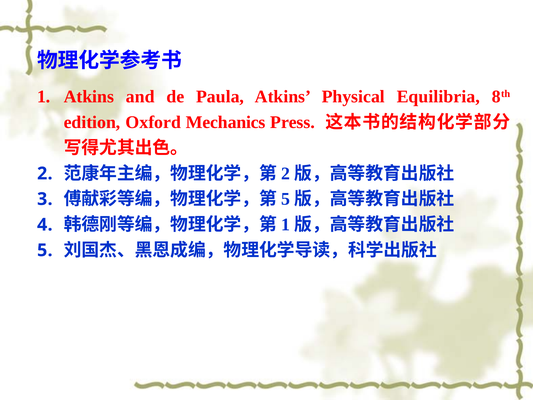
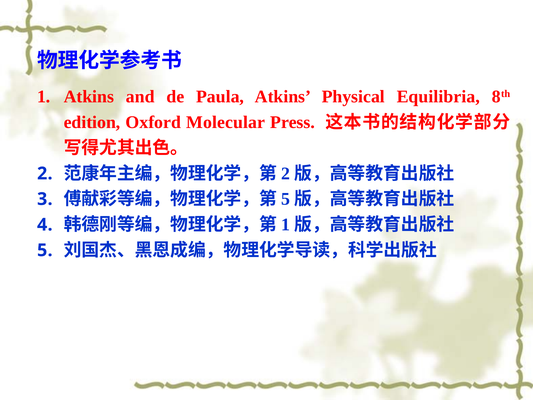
Mechanics: Mechanics -> Molecular
